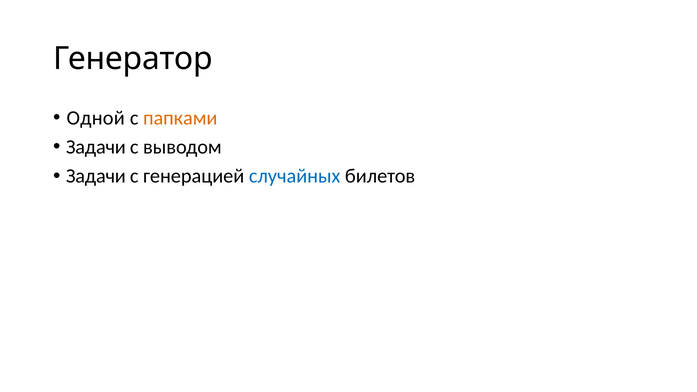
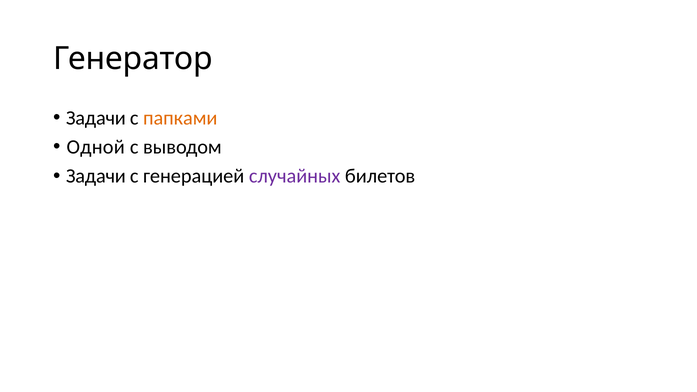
Одной at (96, 118): Одной -> Задачи
Задачи at (96, 147): Задачи -> Одной
случайных colour: blue -> purple
